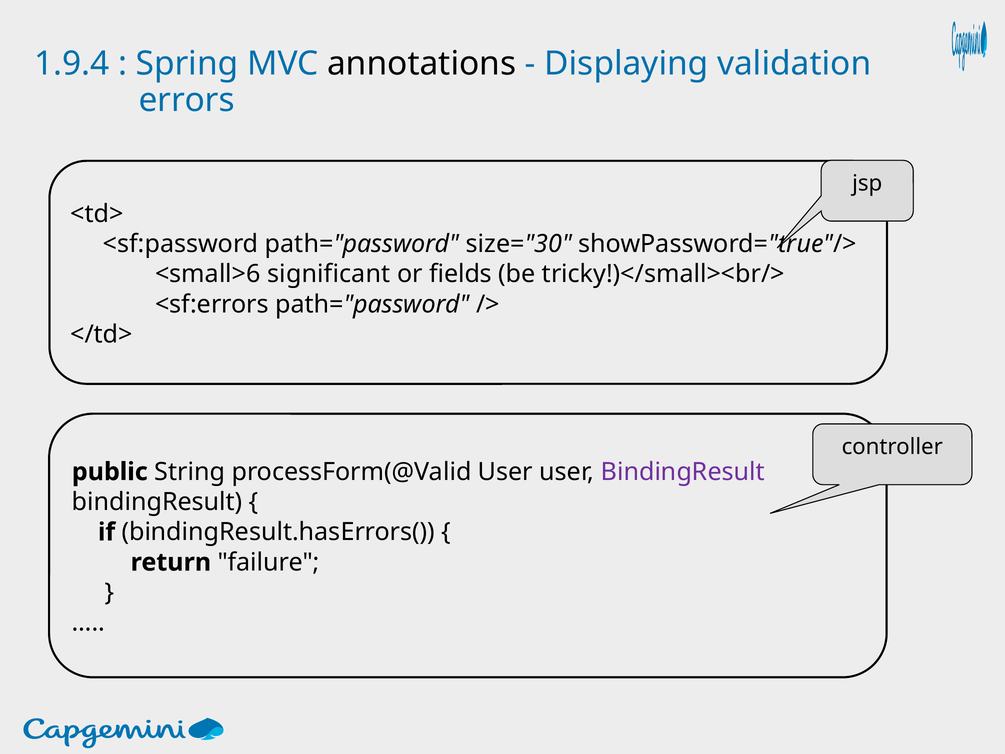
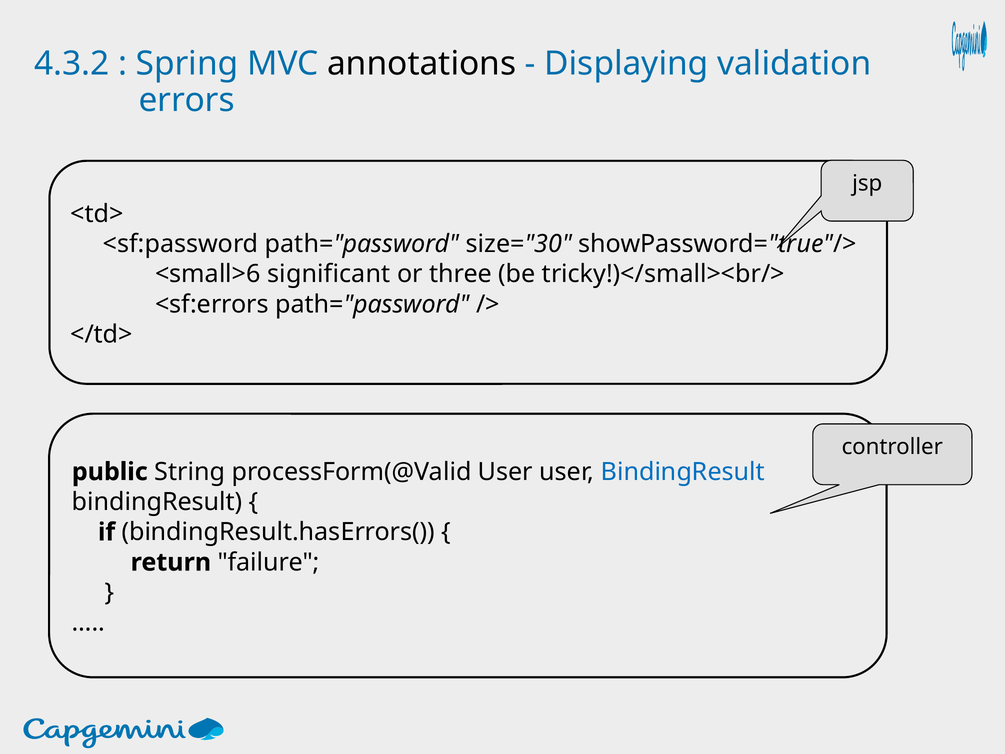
1.9.4: 1.9.4 -> 4.3.2
fields: fields -> three
BindingResult at (683, 472) colour: purple -> blue
